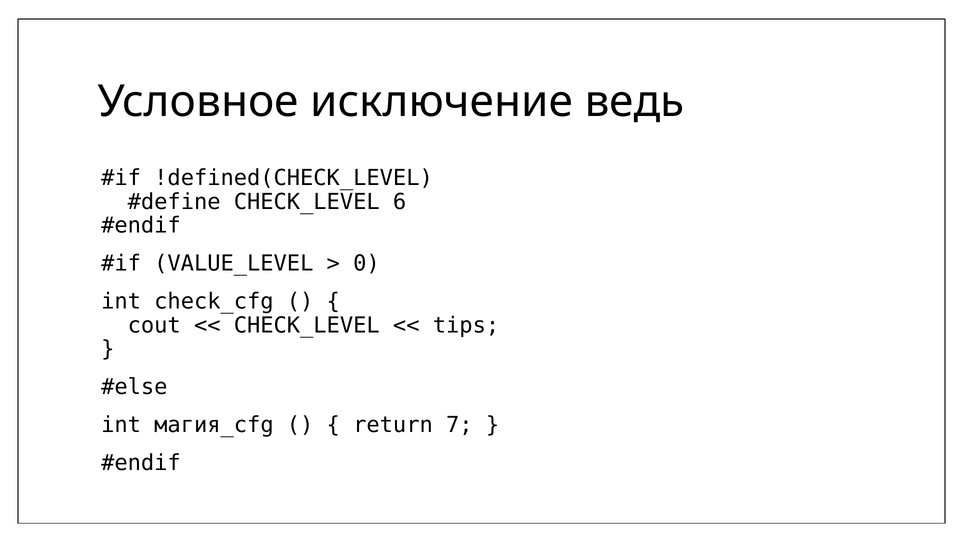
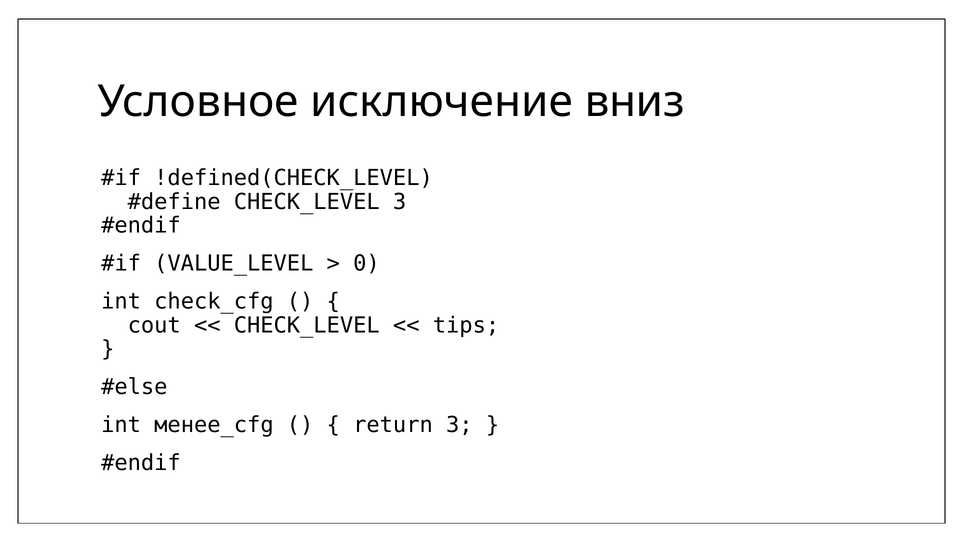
ведь: ведь -> вниз
CHECK_LEVEL 6: 6 -> 3
магия_cfg: магия_cfg -> менее_cfg
return 7: 7 -> 3
